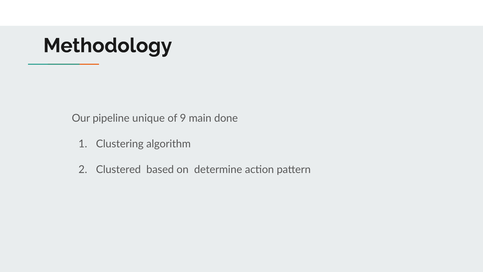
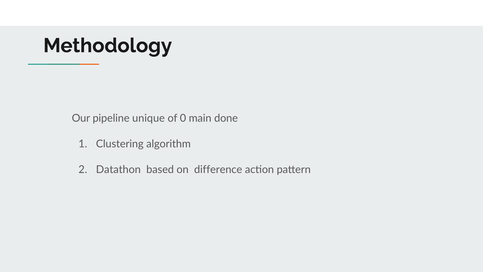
9: 9 -> 0
Clustered: Clustered -> Datathon
determine: determine -> difference
